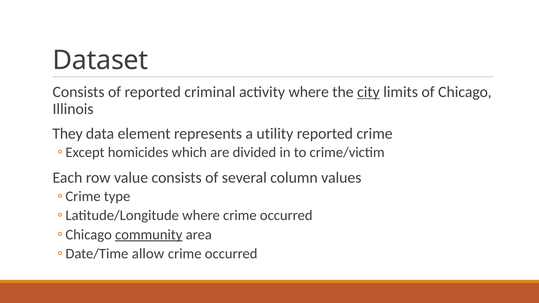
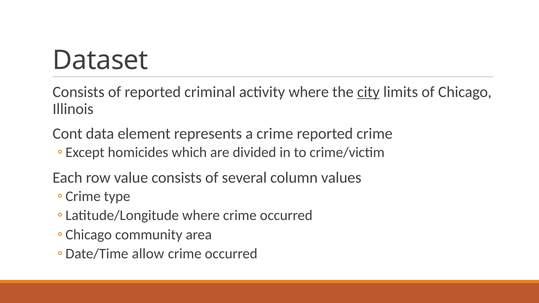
They: They -> Cont
a utility: utility -> crime
community underline: present -> none
